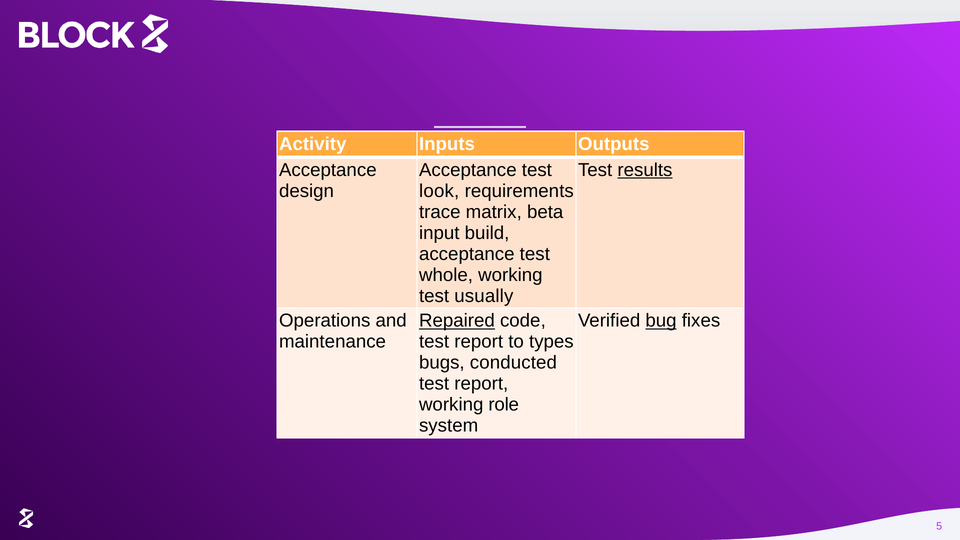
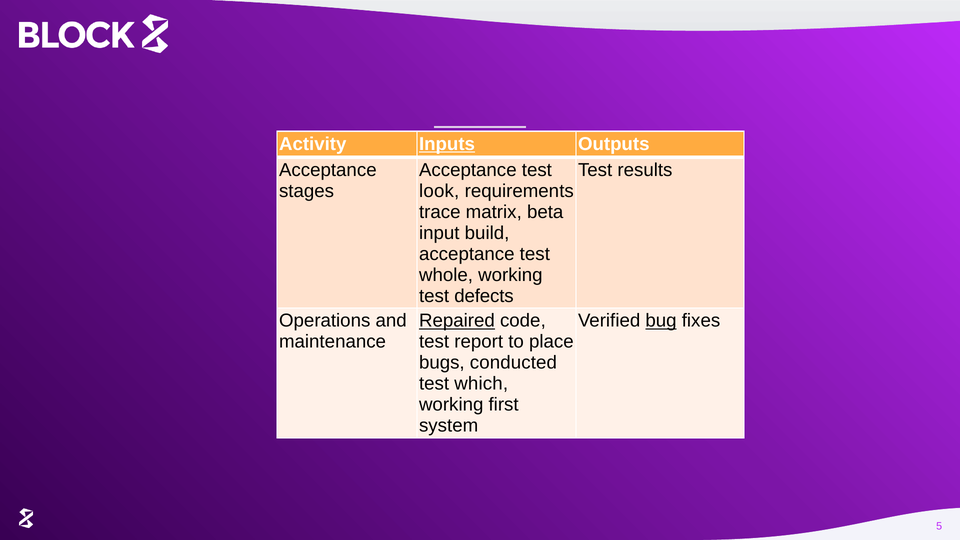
Inputs underline: none -> present
results underline: present -> none
design: design -> stages
usually: usually -> defects
types: types -> place
report at (481, 384): report -> which
role: role -> first
